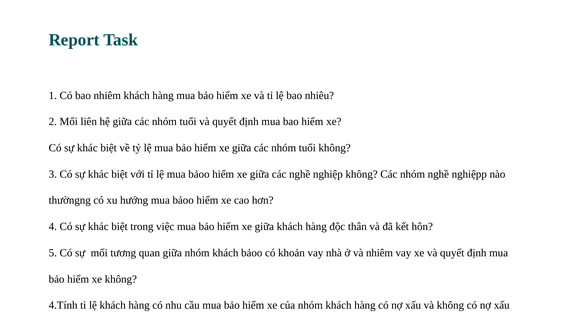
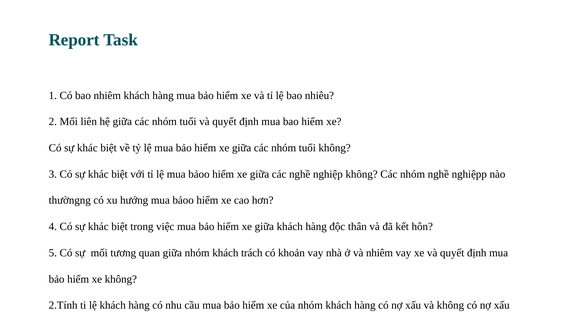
khách bảoo: bảoo -> trách
4.Tính: 4.Tính -> 2.Tính
